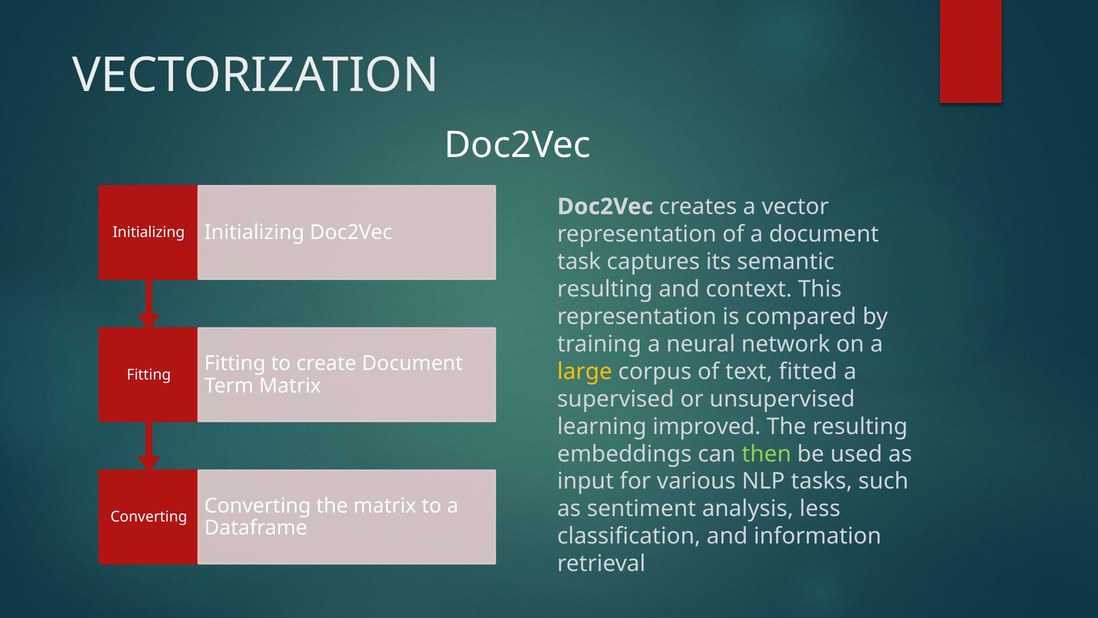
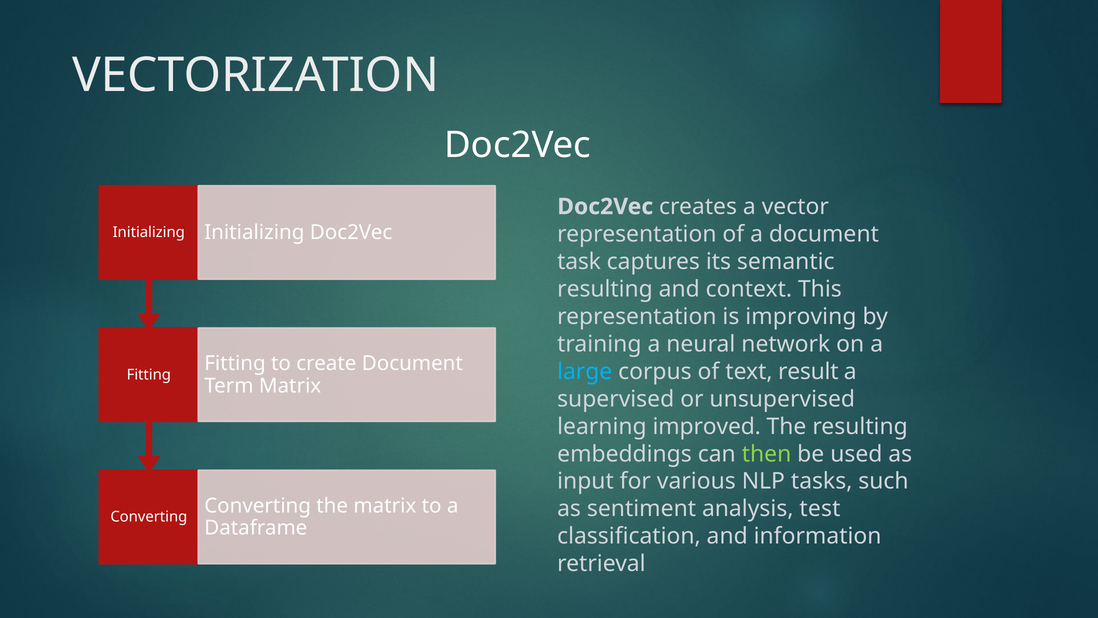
compared: compared -> improving
large colour: yellow -> light blue
fitted: fitted -> result
less: less -> test
